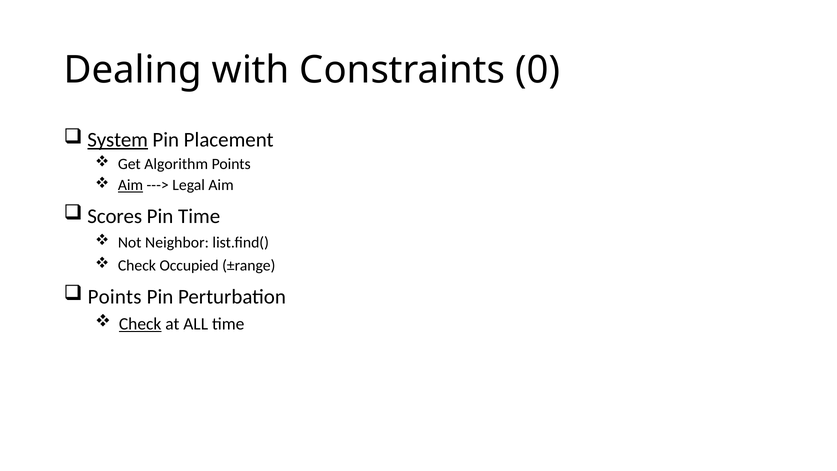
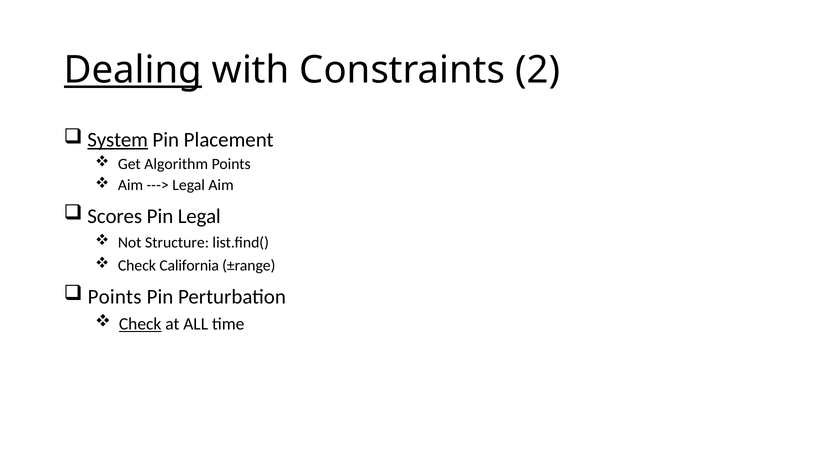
Dealing underline: none -> present
0: 0 -> 2
Aim at (130, 185) underline: present -> none
Pin Time: Time -> Legal
Neighbor: Neighbor -> Structure
Occupied: Occupied -> California
